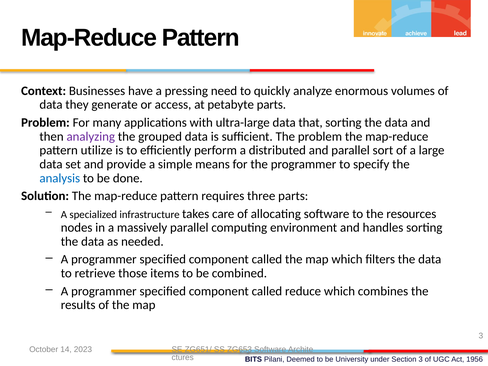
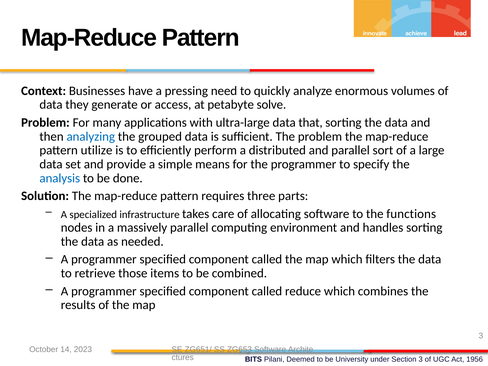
petabyte parts: parts -> solve
analyzing colour: purple -> blue
resources: resources -> functions
